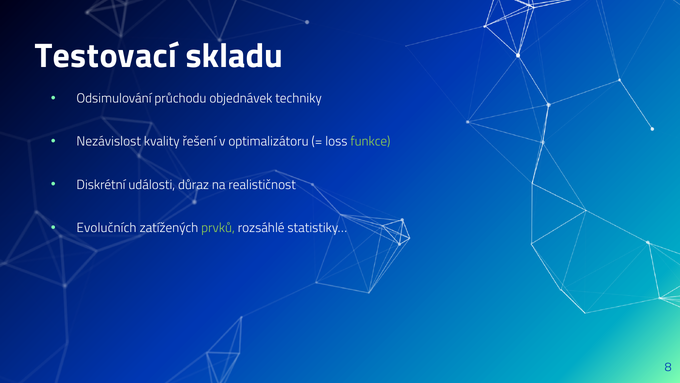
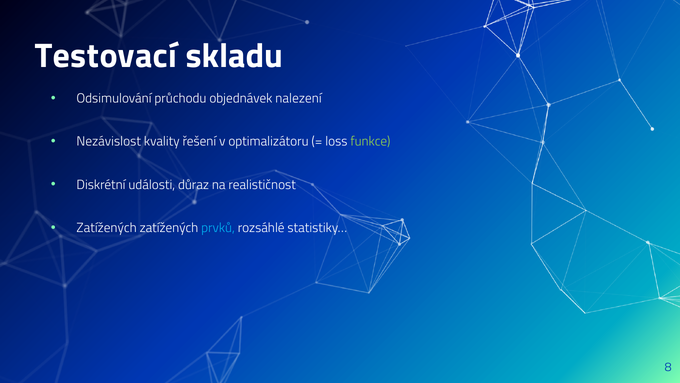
techniky: techniky -> nalezení
Evolučních at (107, 228): Evolučních -> Zatížených
prvků colour: light green -> light blue
